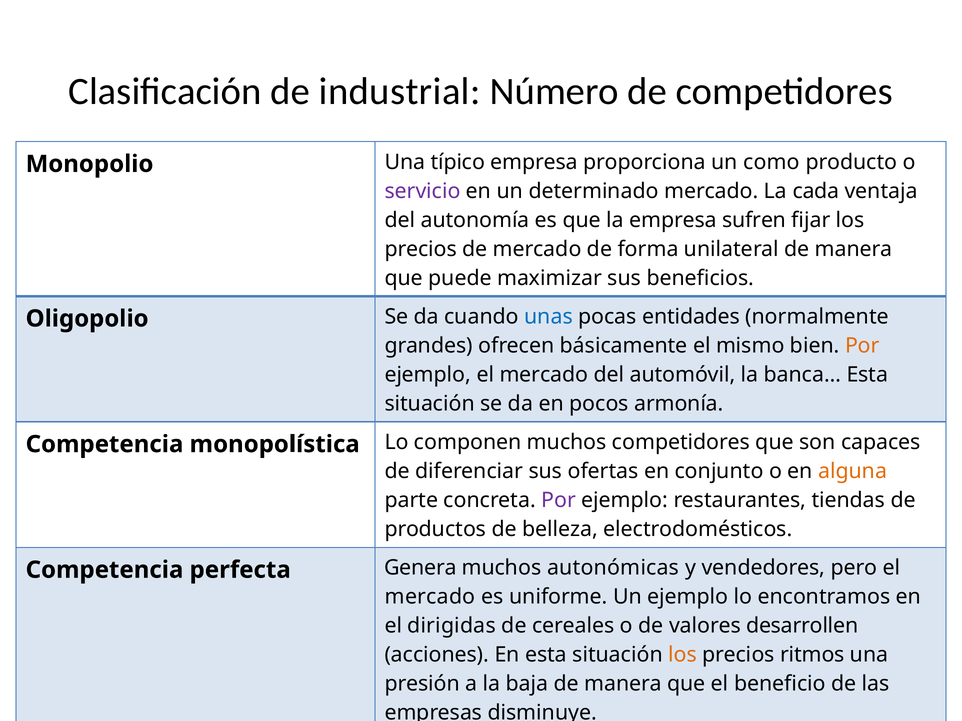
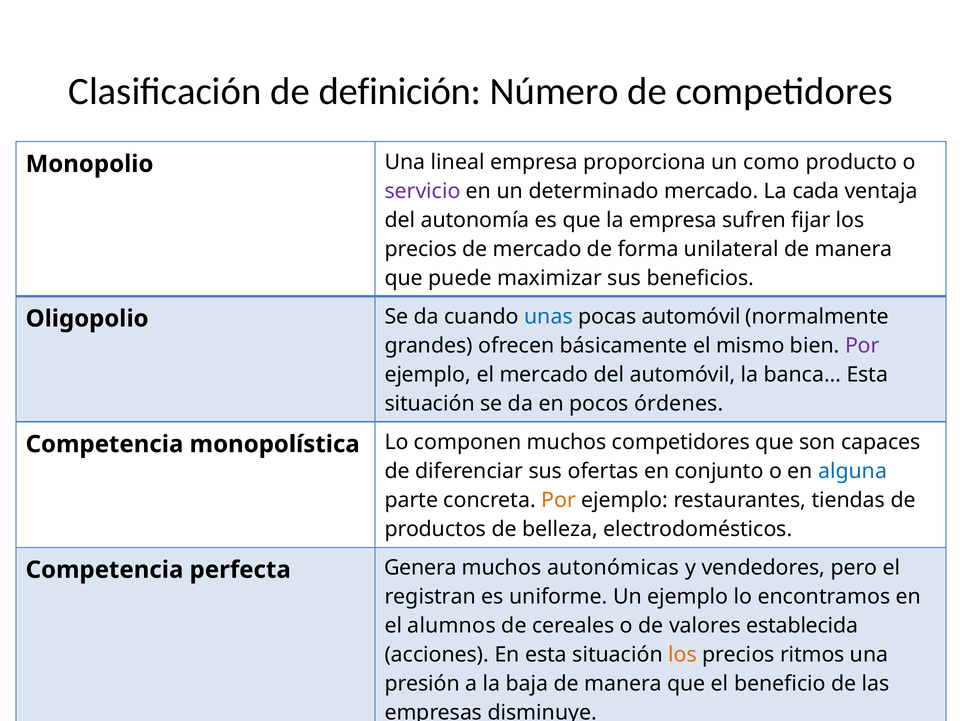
industrial: industrial -> definición
típico: típico -> lineal
pocas entidades: entidades -> automóvil
Por at (862, 346) colour: orange -> purple
armonía: armonía -> órdenes
alguna colour: orange -> blue
Por at (559, 501) colour: purple -> orange
mercado at (430, 597): mercado -> registran
dirigidas: dirigidas -> alumnos
desarrollen: desarrollen -> establecida
